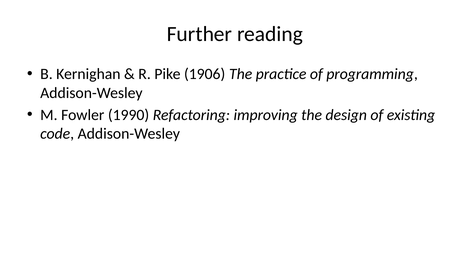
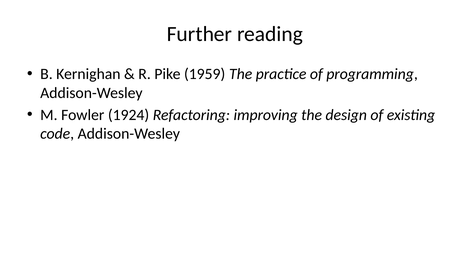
1906: 1906 -> 1959
1990: 1990 -> 1924
